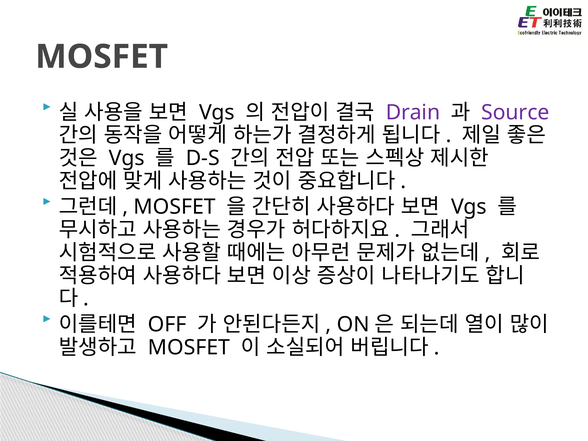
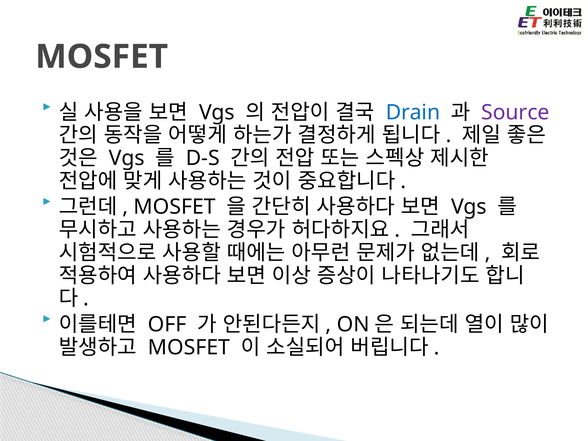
Drain colour: purple -> blue
